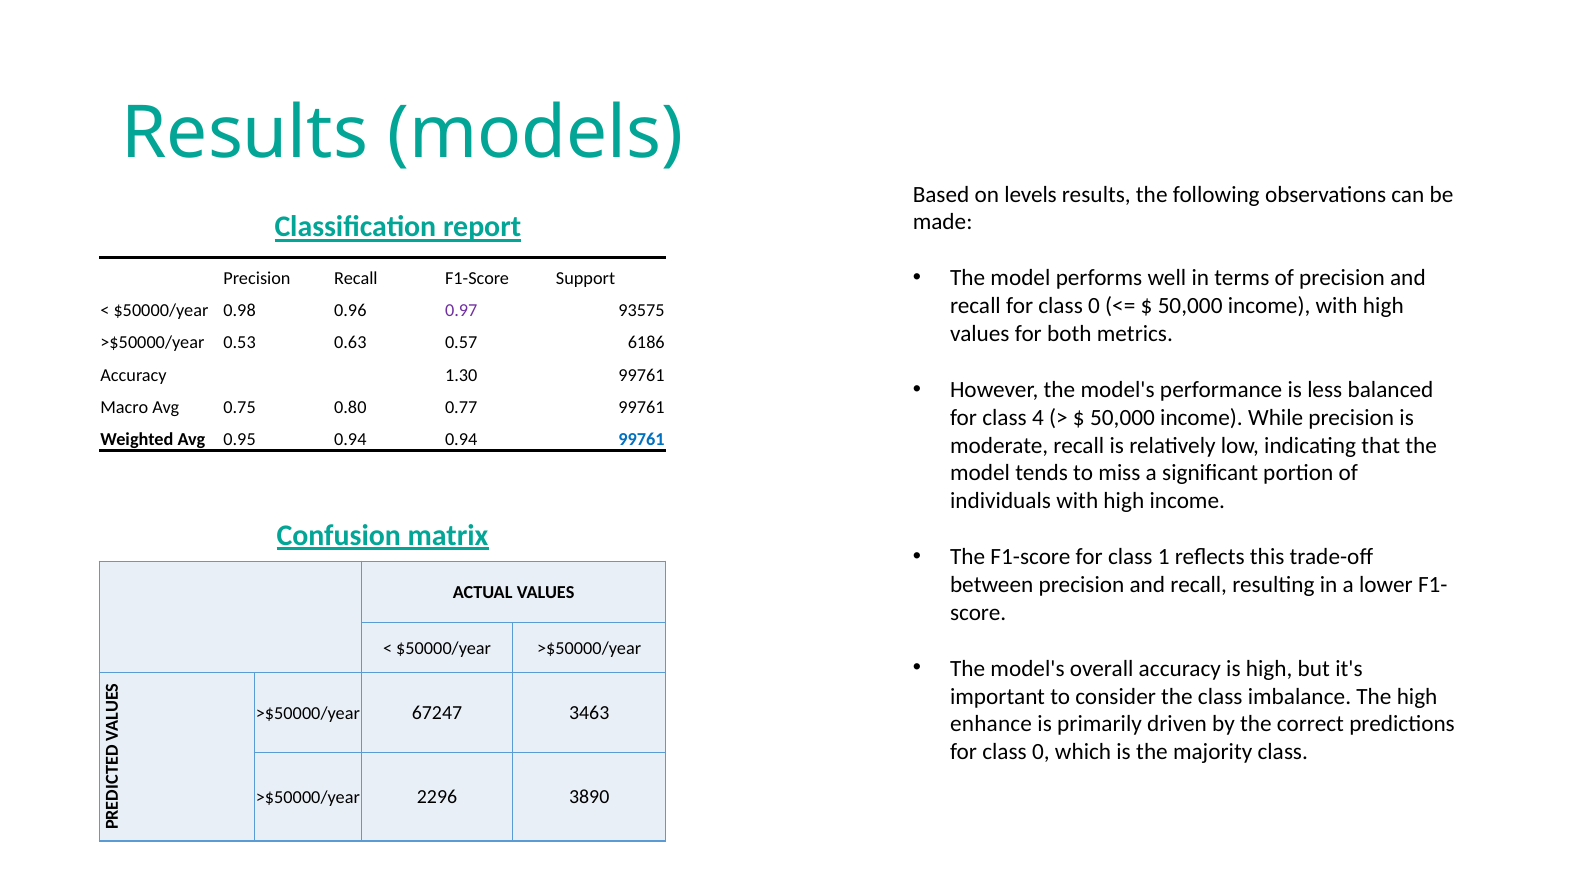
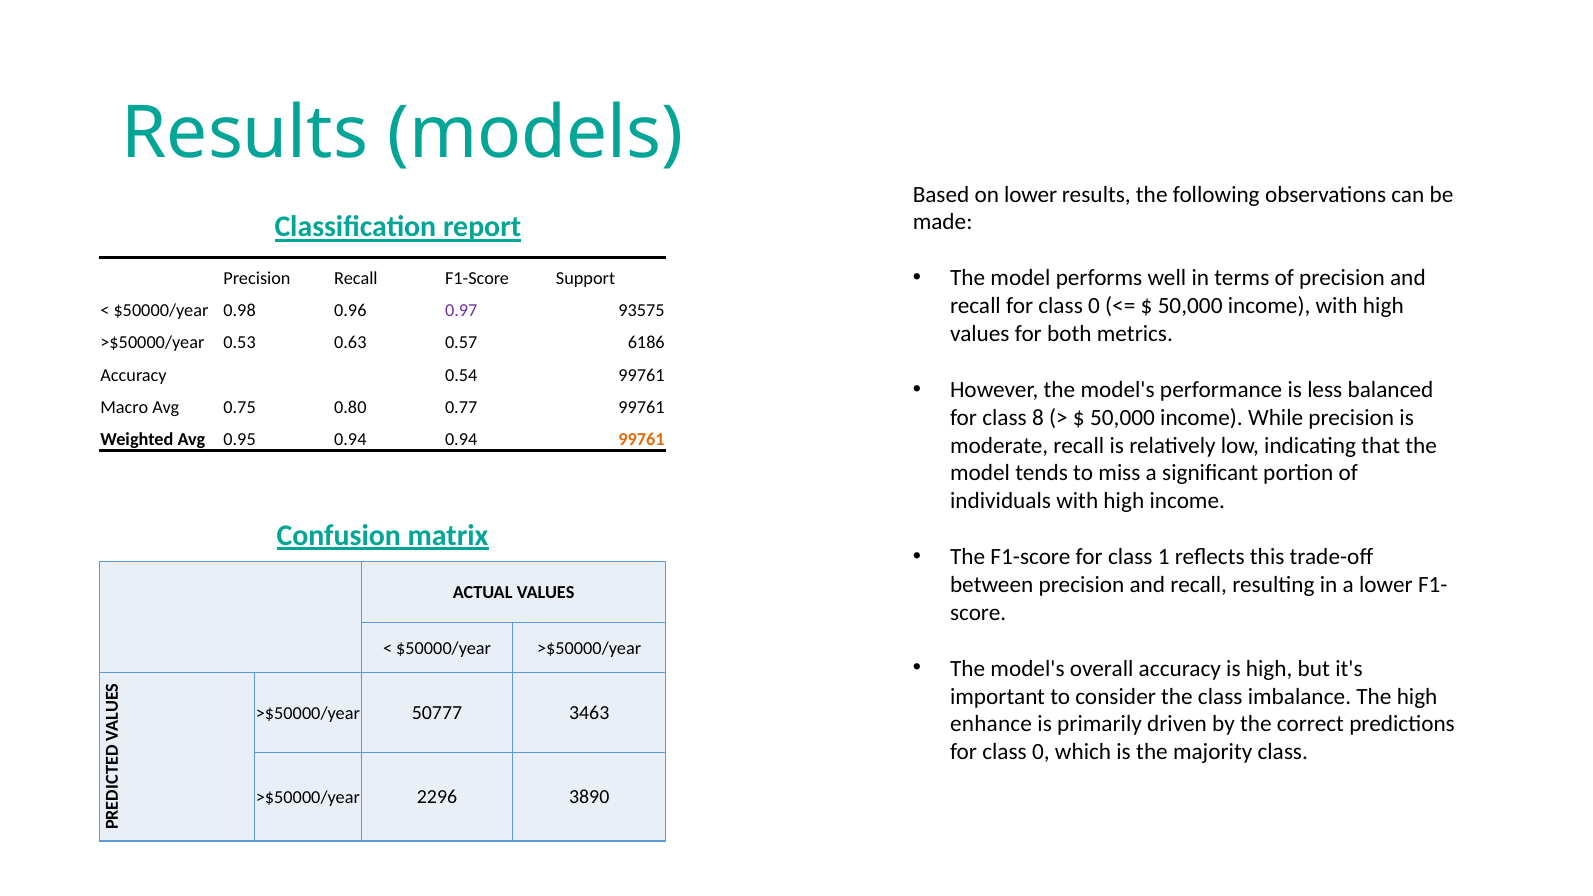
on levels: levels -> lower
1.30: 1.30 -> 0.54
4: 4 -> 8
99761 at (642, 440) colour: blue -> orange
67247: 67247 -> 50777
